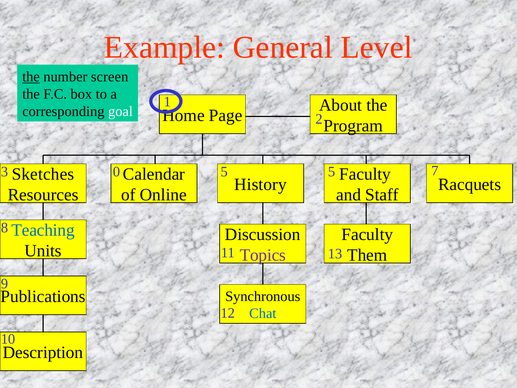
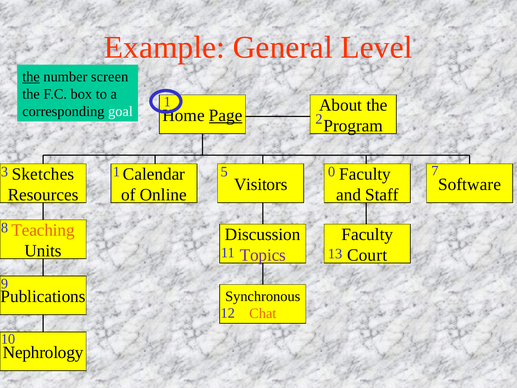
Page underline: none -> present
3 0: 0 -> 1
5 5: 5 -> 0
History: History -> Visitors
Racquets: Racquets -> Software
Teaching colour: blue -> orange
Them: Them -> Court
Chat colour: blue -> orange
Description: Description -> Nephrology
